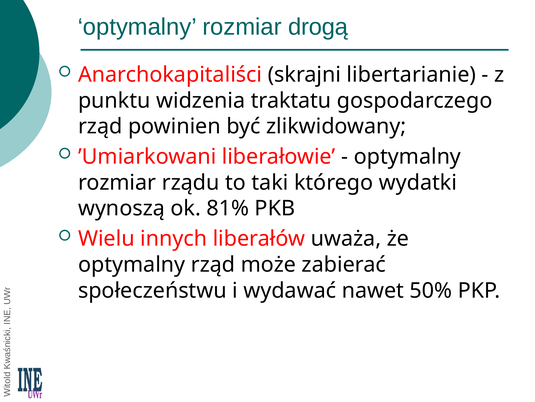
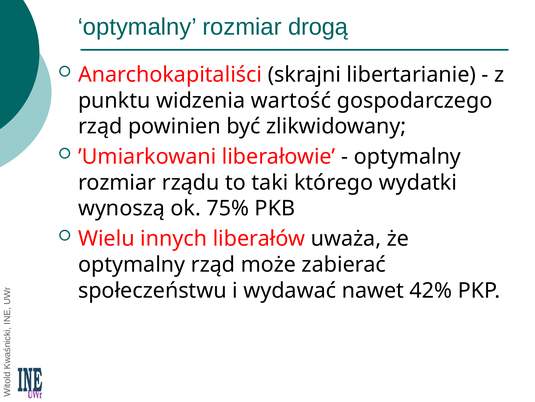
traktatu: traktatu -> wartość
81%: 81% -> 75%
50%: 50% -> 42%
